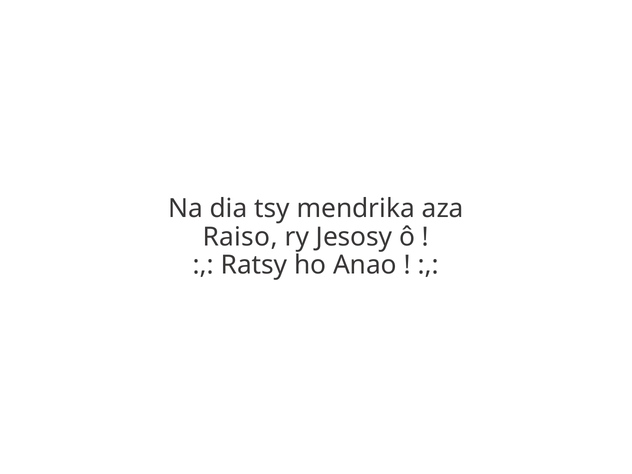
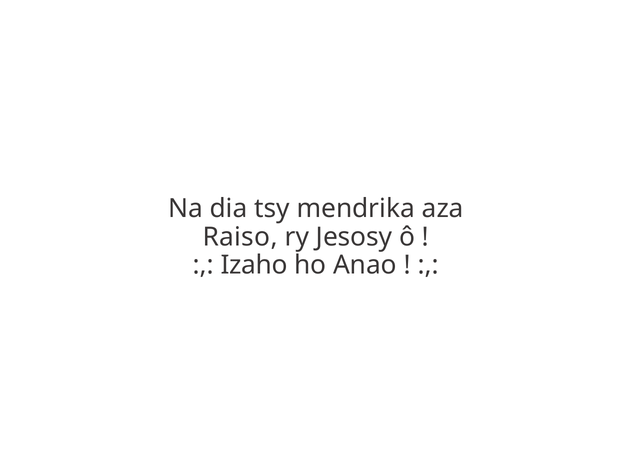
Ratsy: Ratsy -> Izaho
